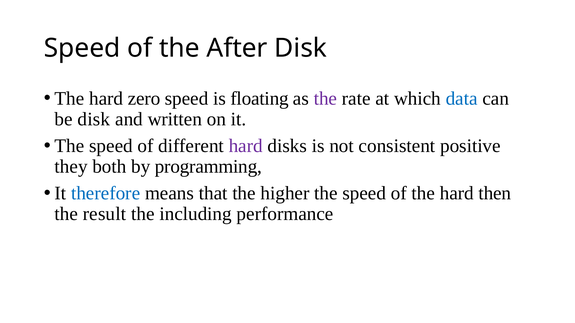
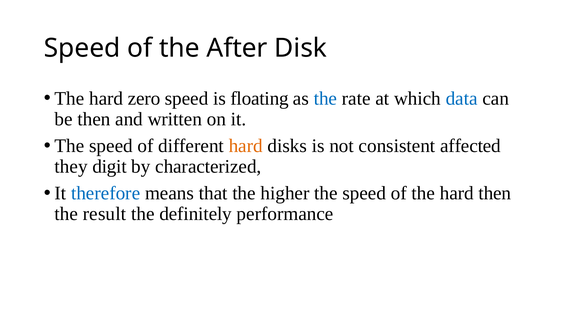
the at (325, 98) colour: purple -> blue
be disk: disk -> then
hard at (246, 146) colour: purple -> orange
positive: positive -> affected
both: both -> digit
programming: programming -> characterized
including: including -> definitely
